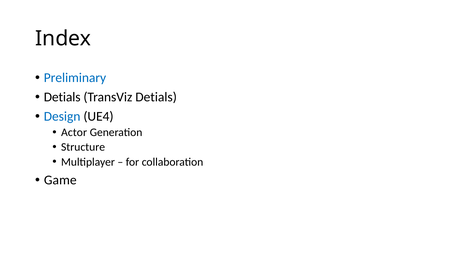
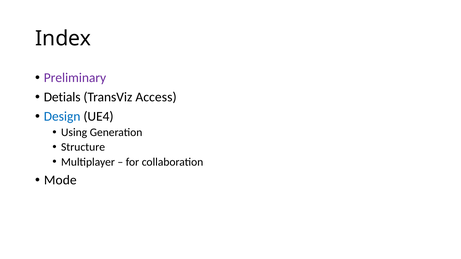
Preliminary colour: blue -> purple
TransViz Detials: Detials -> Access
Actor: Actor -> Using
Game: Game -> Mode
